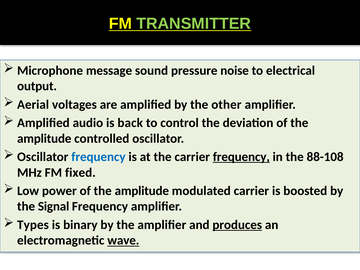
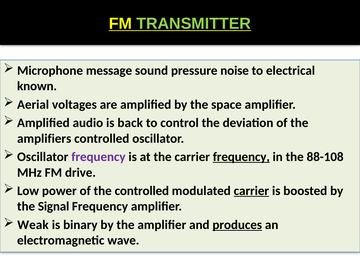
output: output -> known
other: other -> space
amplitude at (44, 138): amplitude -> amplifiers
frequency at (98, 157) colour: blue -> purple
fixed: fixed -> drive
power of the amplitude: amplitude -> controlled
carrier at (251, 191) underline: none -> present
Types: Types -> Weak
wave underline: present -> none
